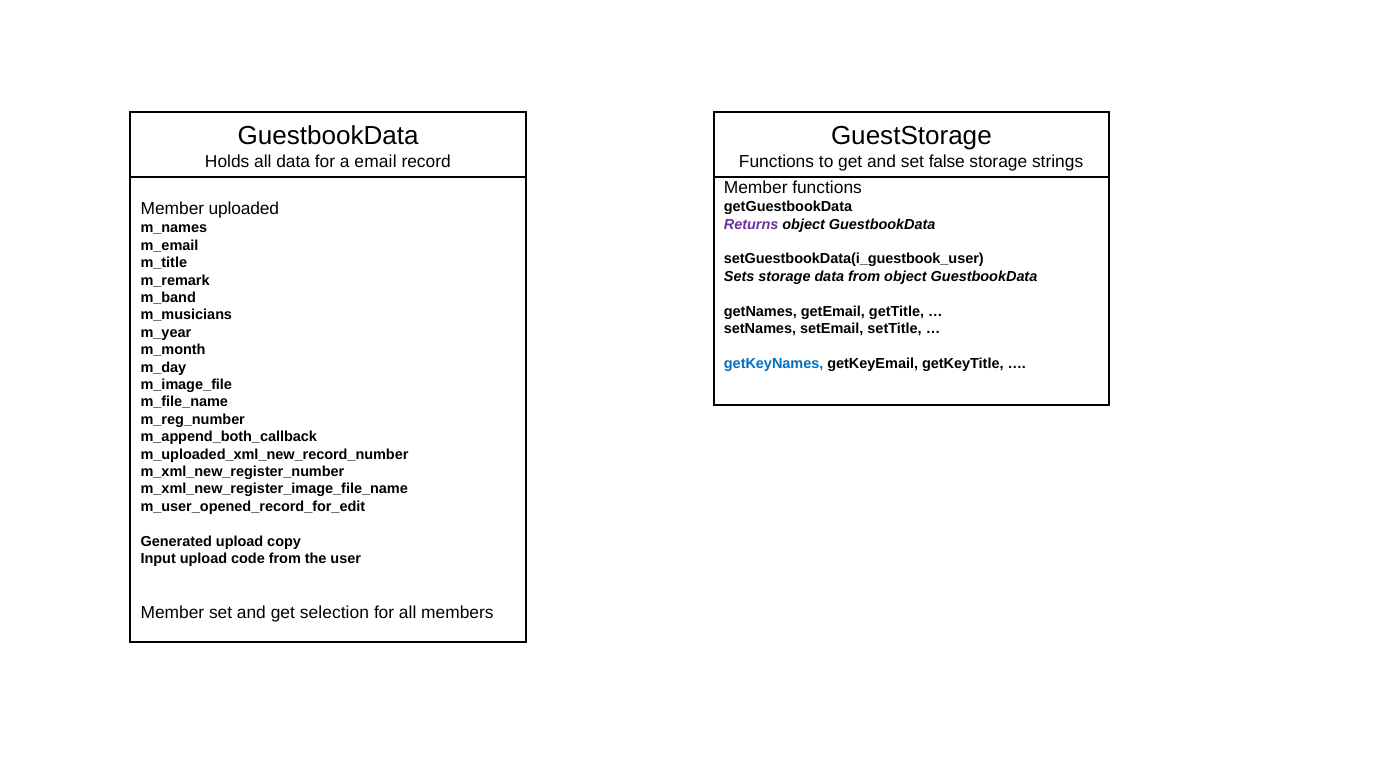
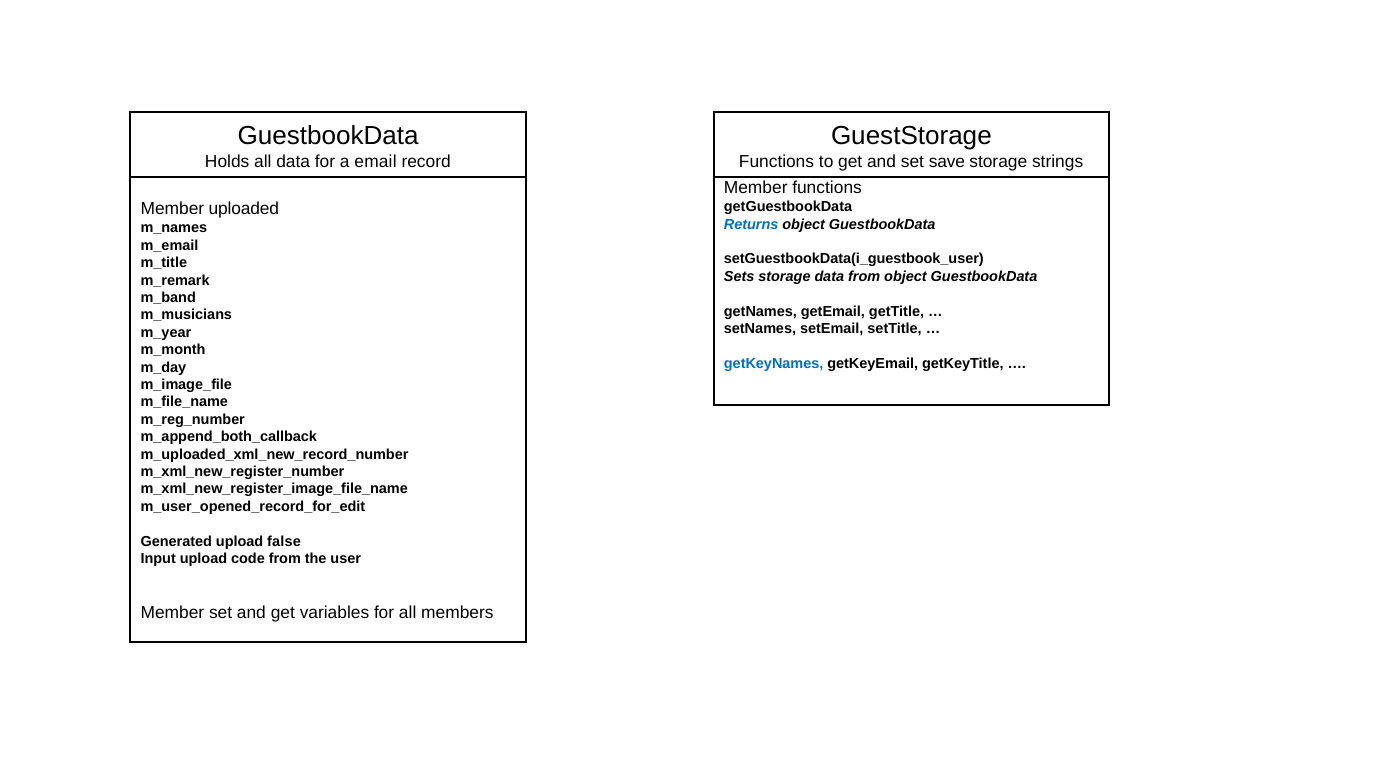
false: false -> save
Returns colour: purple -> blue
copy: copy -> false
selection: selection -> variables
